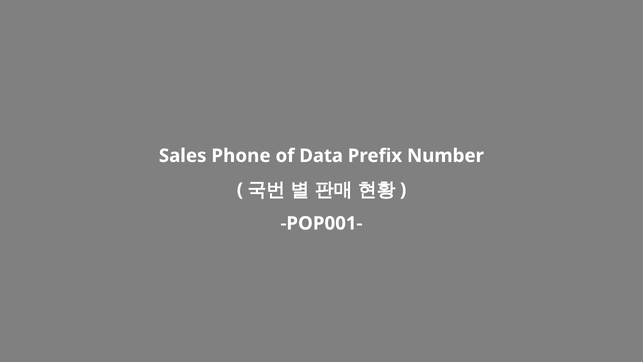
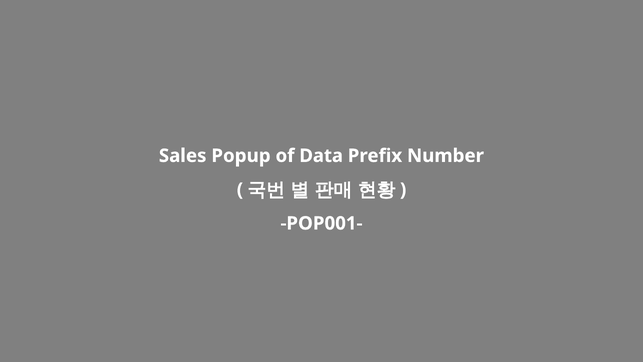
Phone: Phone -> Popup
